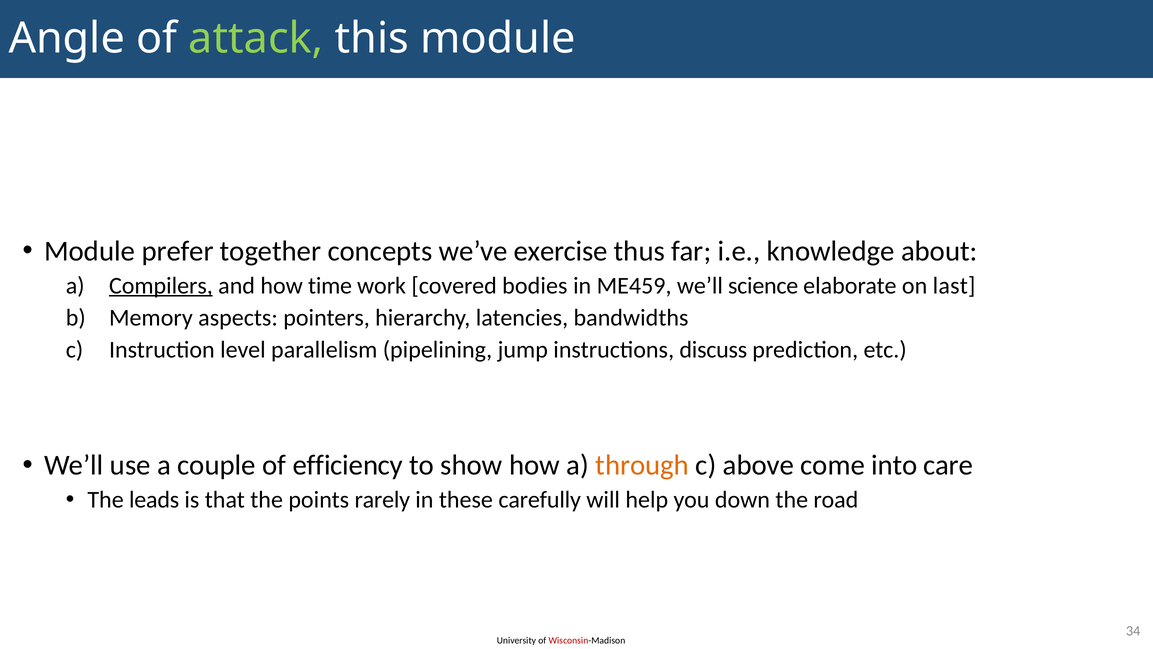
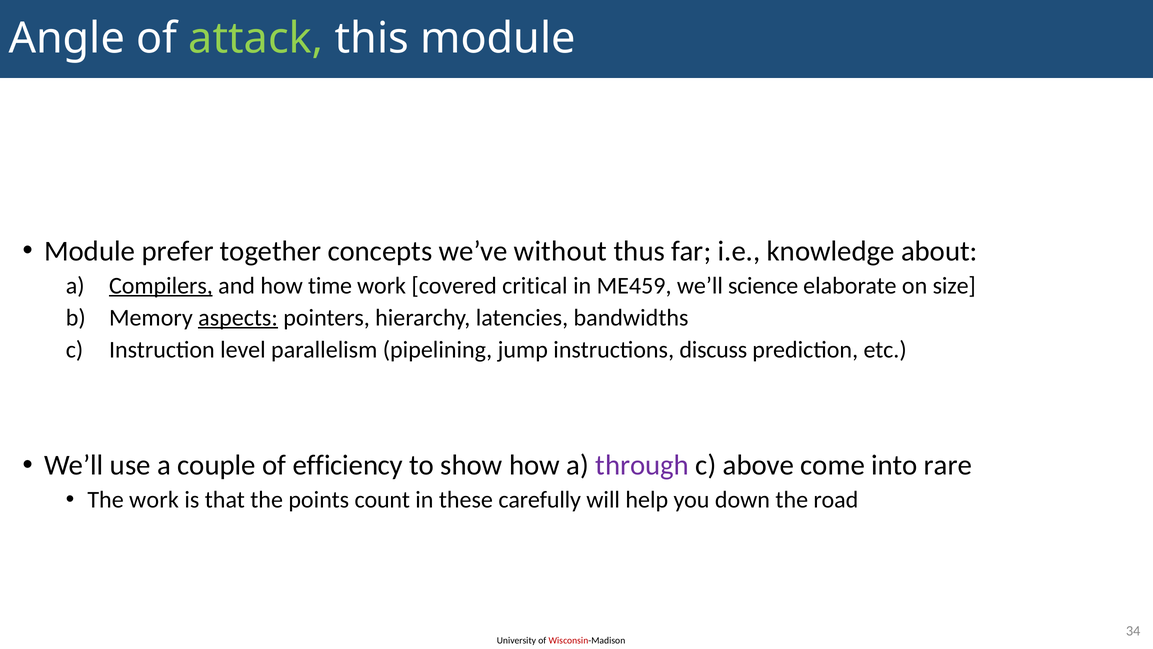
exercise: exercise -> without
bodies: bodies -> critical
last: last -> size
aspects underline: none -> present
through colour: orange -> purple
care: care -> rare
The leads: leads -> work
rarely: rarely -> count
